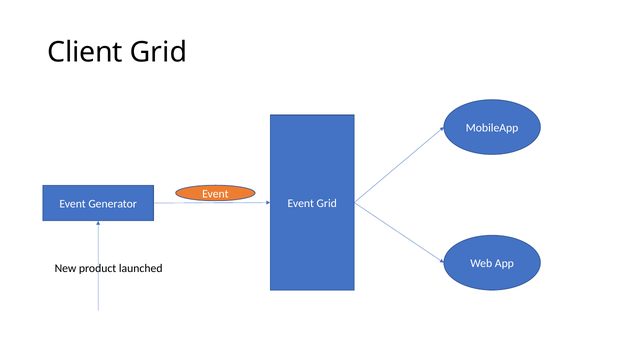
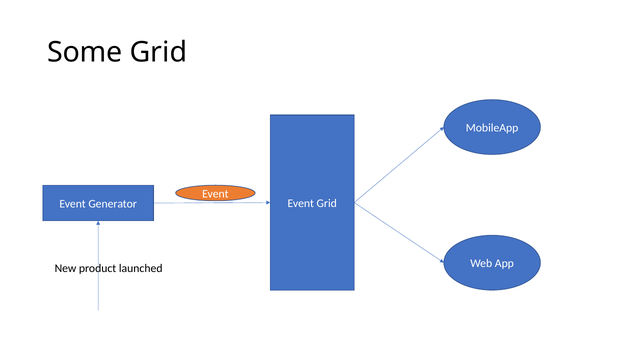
Client: Client -> Some
